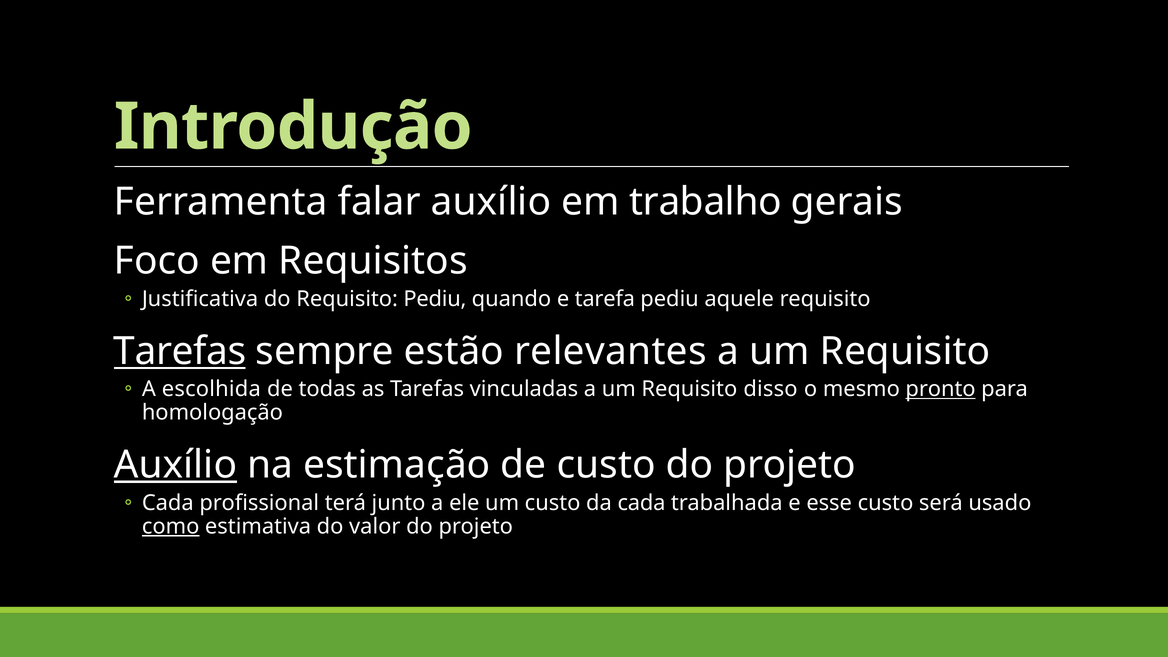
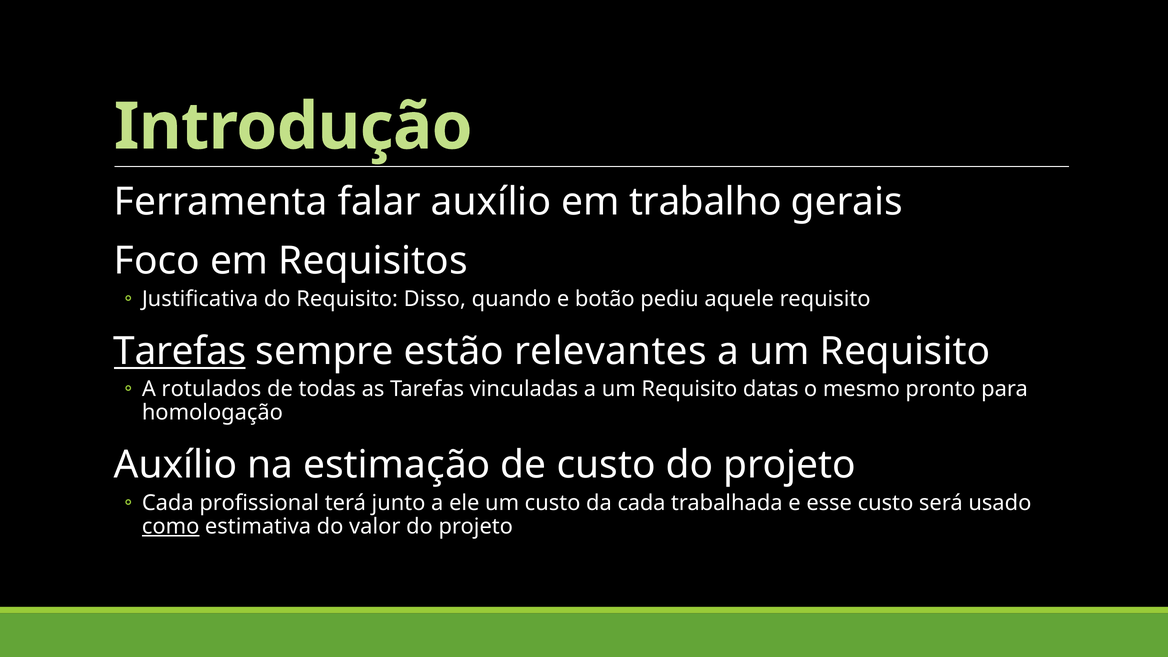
Requisito Pediu: Pediu -> Disso
tarefa: tarefa -> botão
escolhida: escolhida -> rotulados
disso: disso -> datas
pronto underline: present -> none
Auxílio at (175, 465) underline: present -> none
